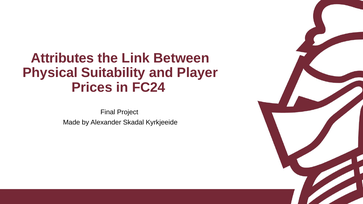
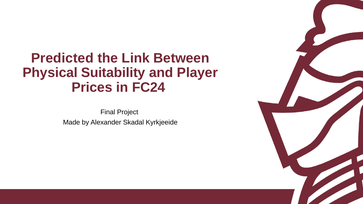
Attributes: Attributes -> Predicted
